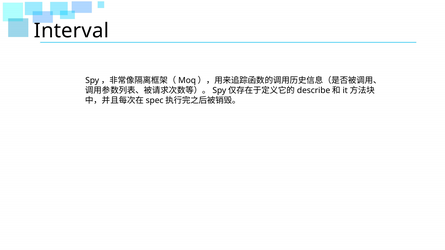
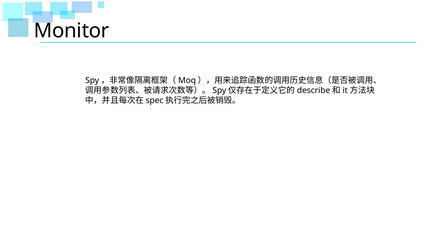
Interval: Interval -> Monitor
